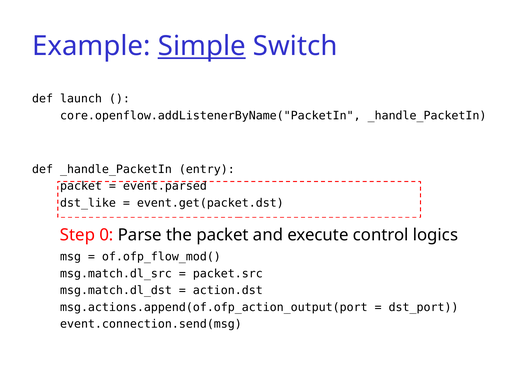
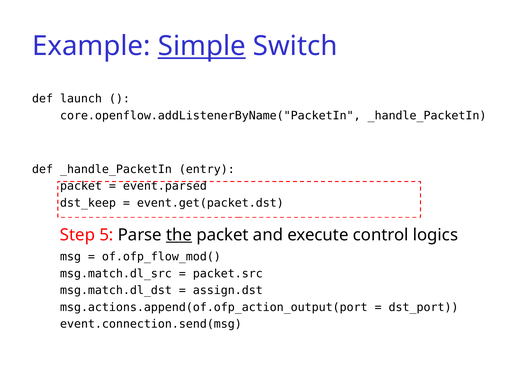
dst_like: dst_like -> dst_keep
0: 0 -> 5
the underline: none -> present
action.dst: action.dst -> assign.dst
